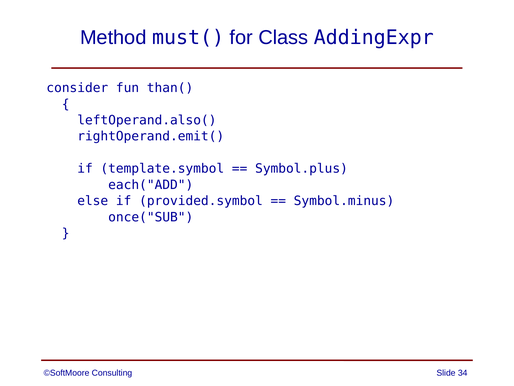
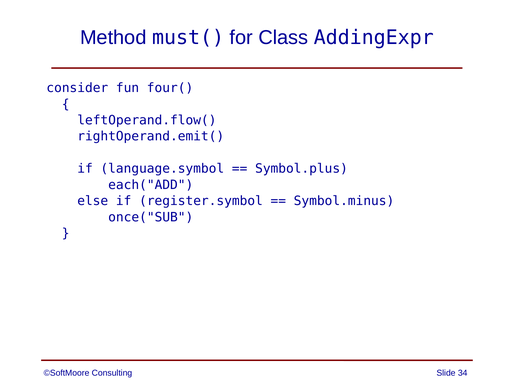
than(: than( -> four(
leftOperand.also(: leftOperand.also( -> leftOperand.flow(
template.symbol: template.symbol -> language.symbol
provided.symbol: provided.symbol -> register.symbol
